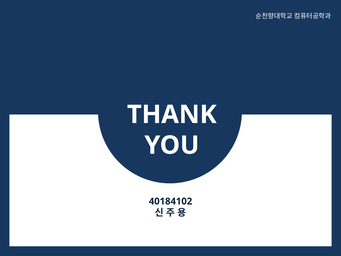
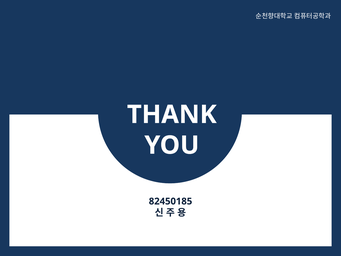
40184102: 40184102 -> 82450185
